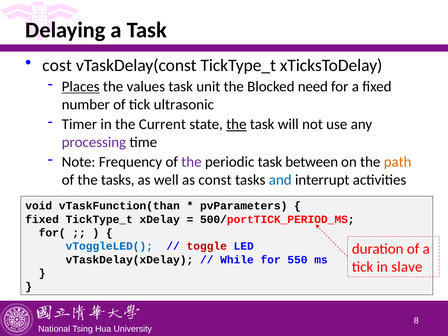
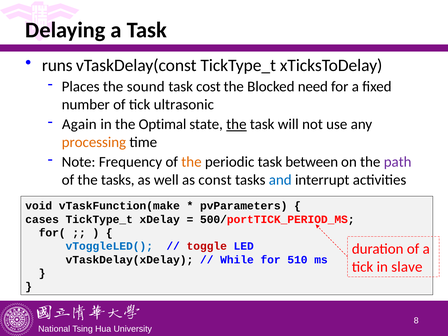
cost: cost -> runs
Places underline: present -> none
values: values -> sound
unit: unit -> cost
Timer: Timer -> Again
Current: Current -> Optimal
processing colour: purple -> orange
the at (191, 162) colour: purple -> orange
path colour: orange -> purple
vTaskFunction(than: vTaskFunction(than -> vTaskFunction(make
fixed at (42, 219): fixed -> cases
550: 550 -> 510
